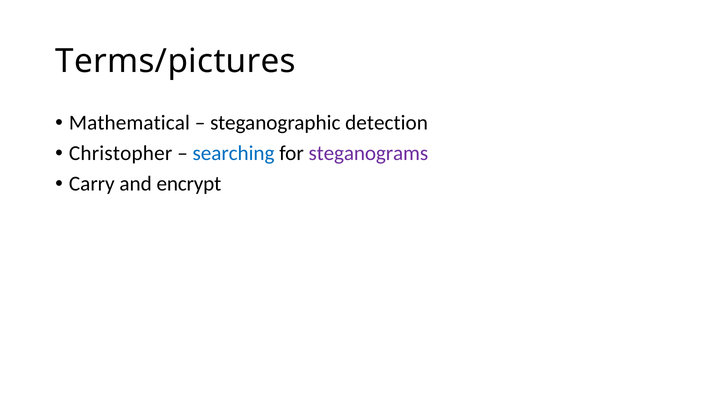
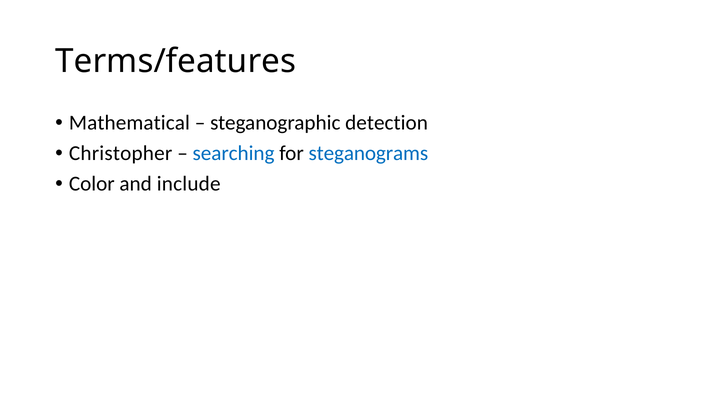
Terms/pictures: Terms/pictures -> Terms/features
steganograms colour: purple -> blue
Carry: Carry -> Color
encrypt: encrypt -> include
